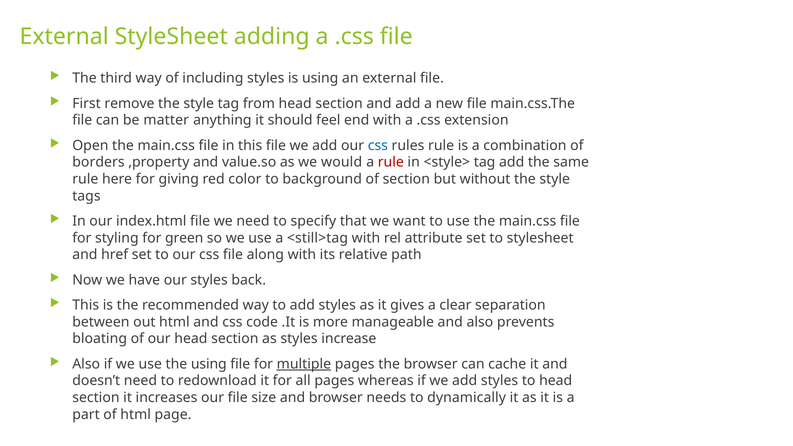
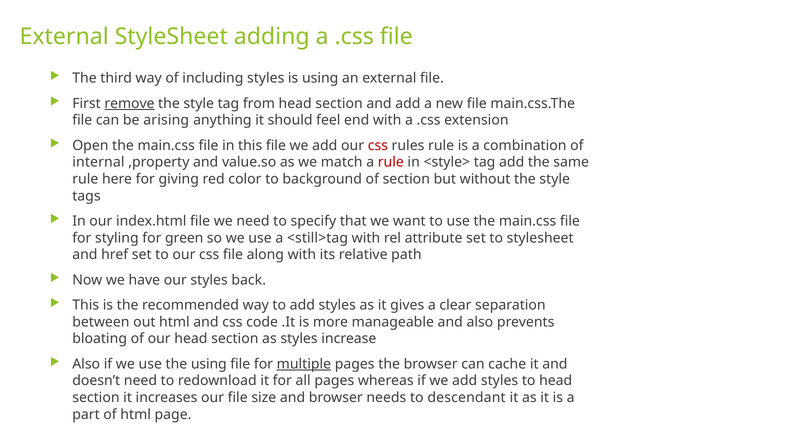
remove underline: none -> present
matter: matter -> arising
css at (378, 145) colour: blue -> red
borders: borders -> internal
would: would -> match
dynamically: dynamically -> descendant
